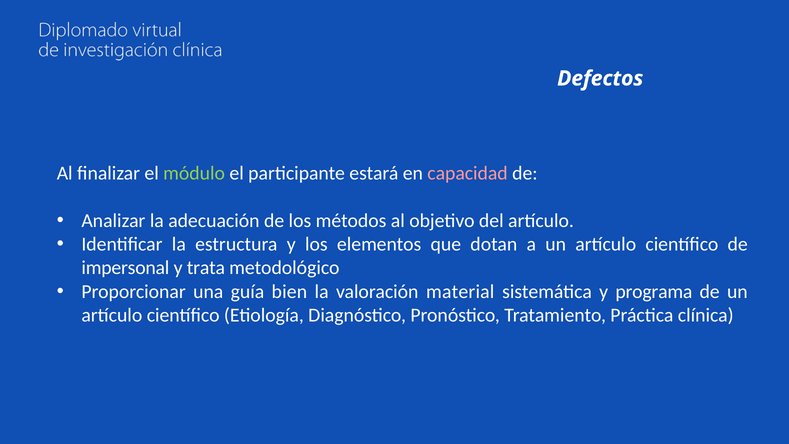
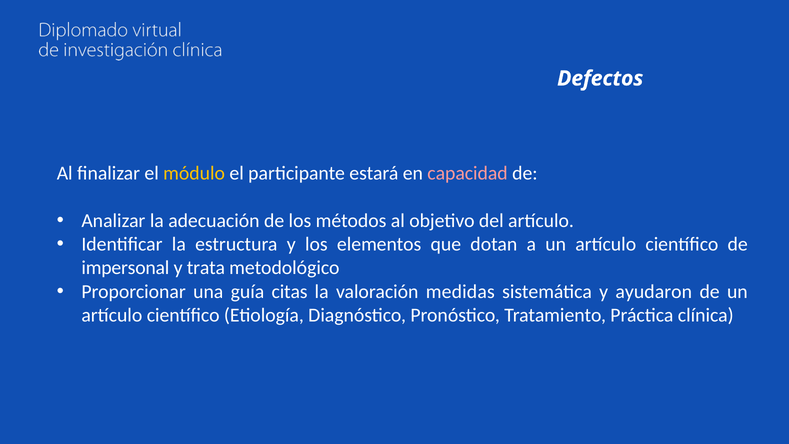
módulo colour: light green -> yellow
bien: bien -> citas
material: material -> medidas
programa: programa -> ayudaron
